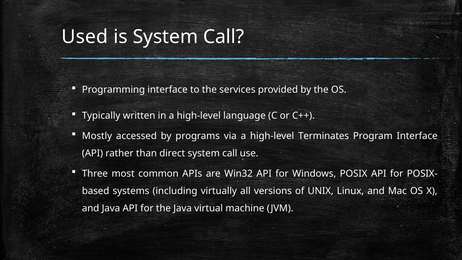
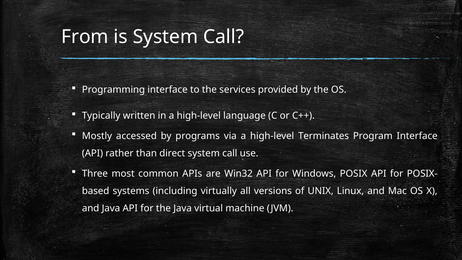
Used: Used -> From
